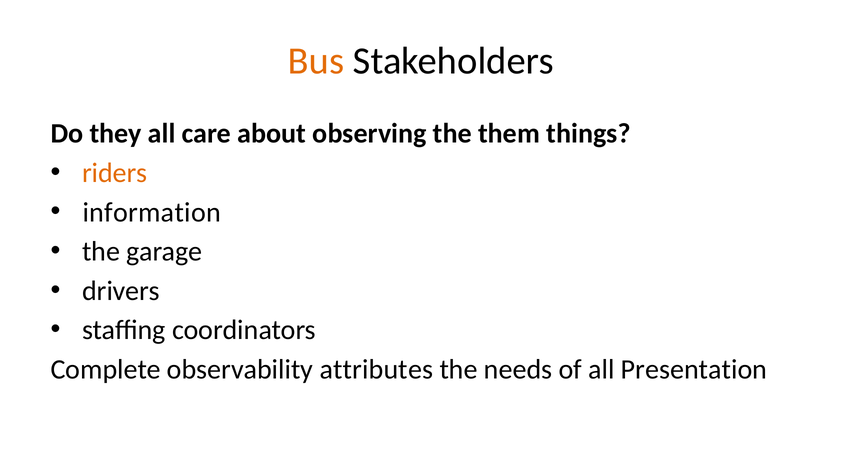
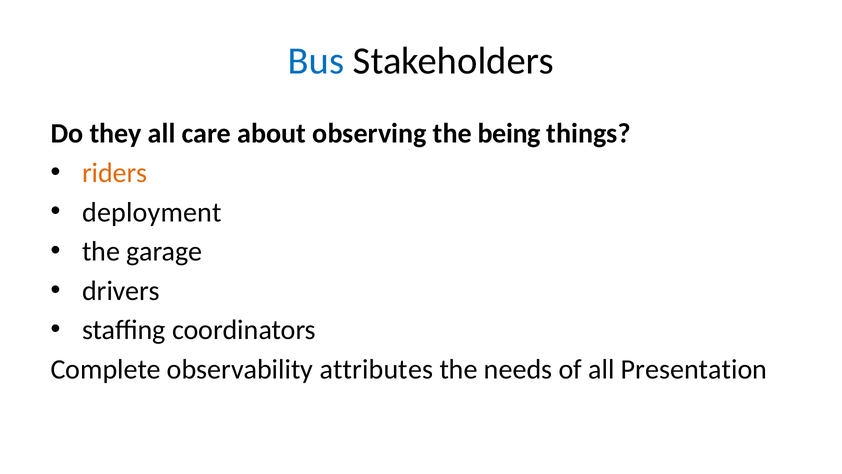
Bus colour: orange -> blue
them: them -> being
information: information -> deployment
